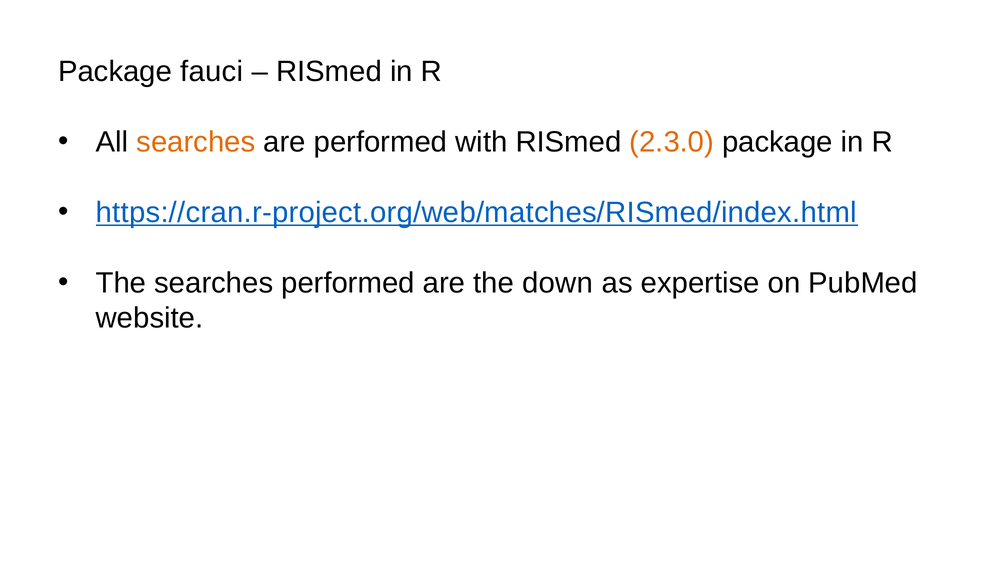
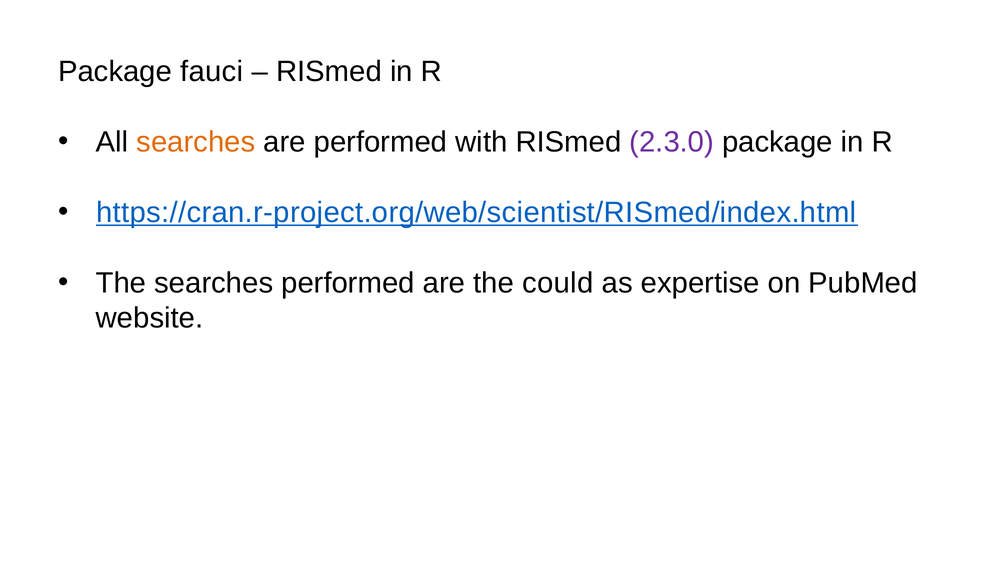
2.3.0 colour: orange -> purple
https://cran.r-project.org/web/matches/RISmed/index.html: https://cran.r-project.org/web/matches/RISmed/index.html -> https://cran.r-project.org/web/scientist/RISmed/index.html
down: down -> could
